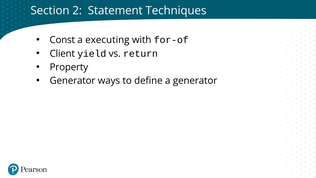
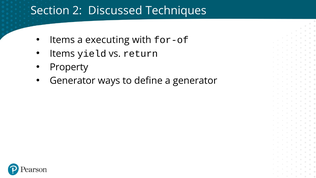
Statement: Statement -> Discussed
Const at (62, 40): Const -> Items
Client at (62, 54): Client -> Items
